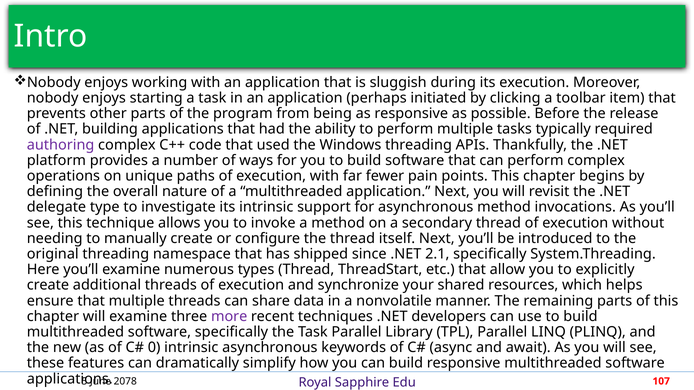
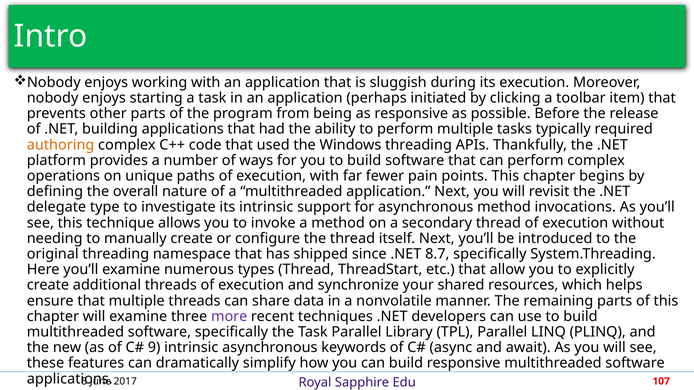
authoring colour: purple -> orange
2.1: 2.1 -> 8.7
0: 0 -> 9
2078: 2078 -> 2017
